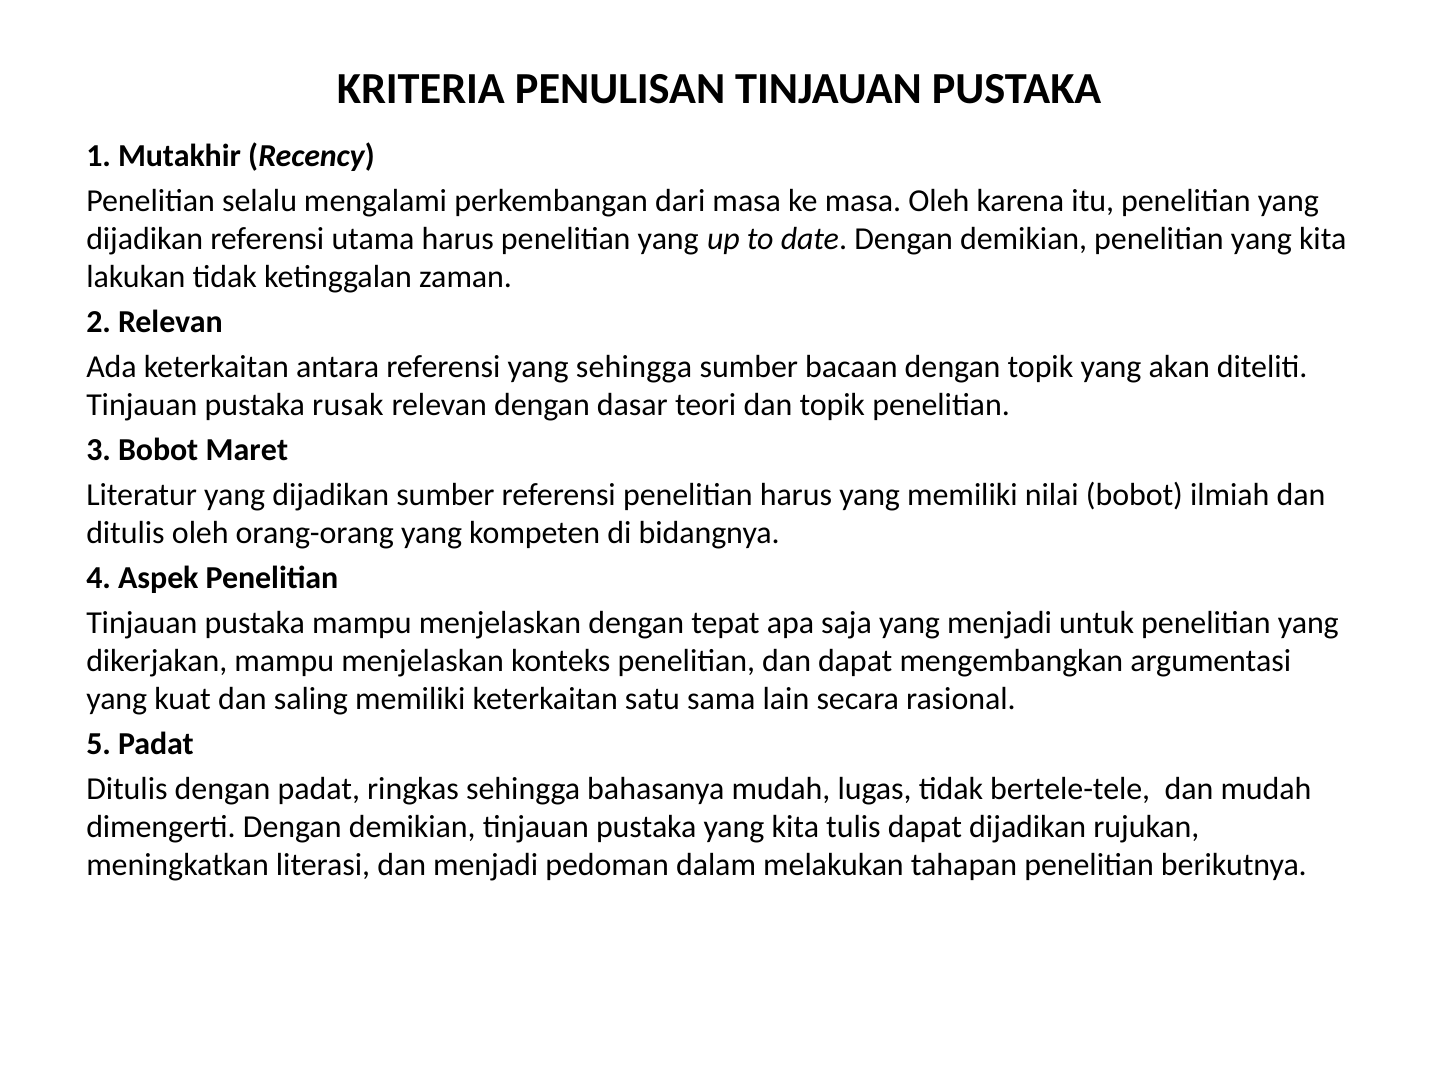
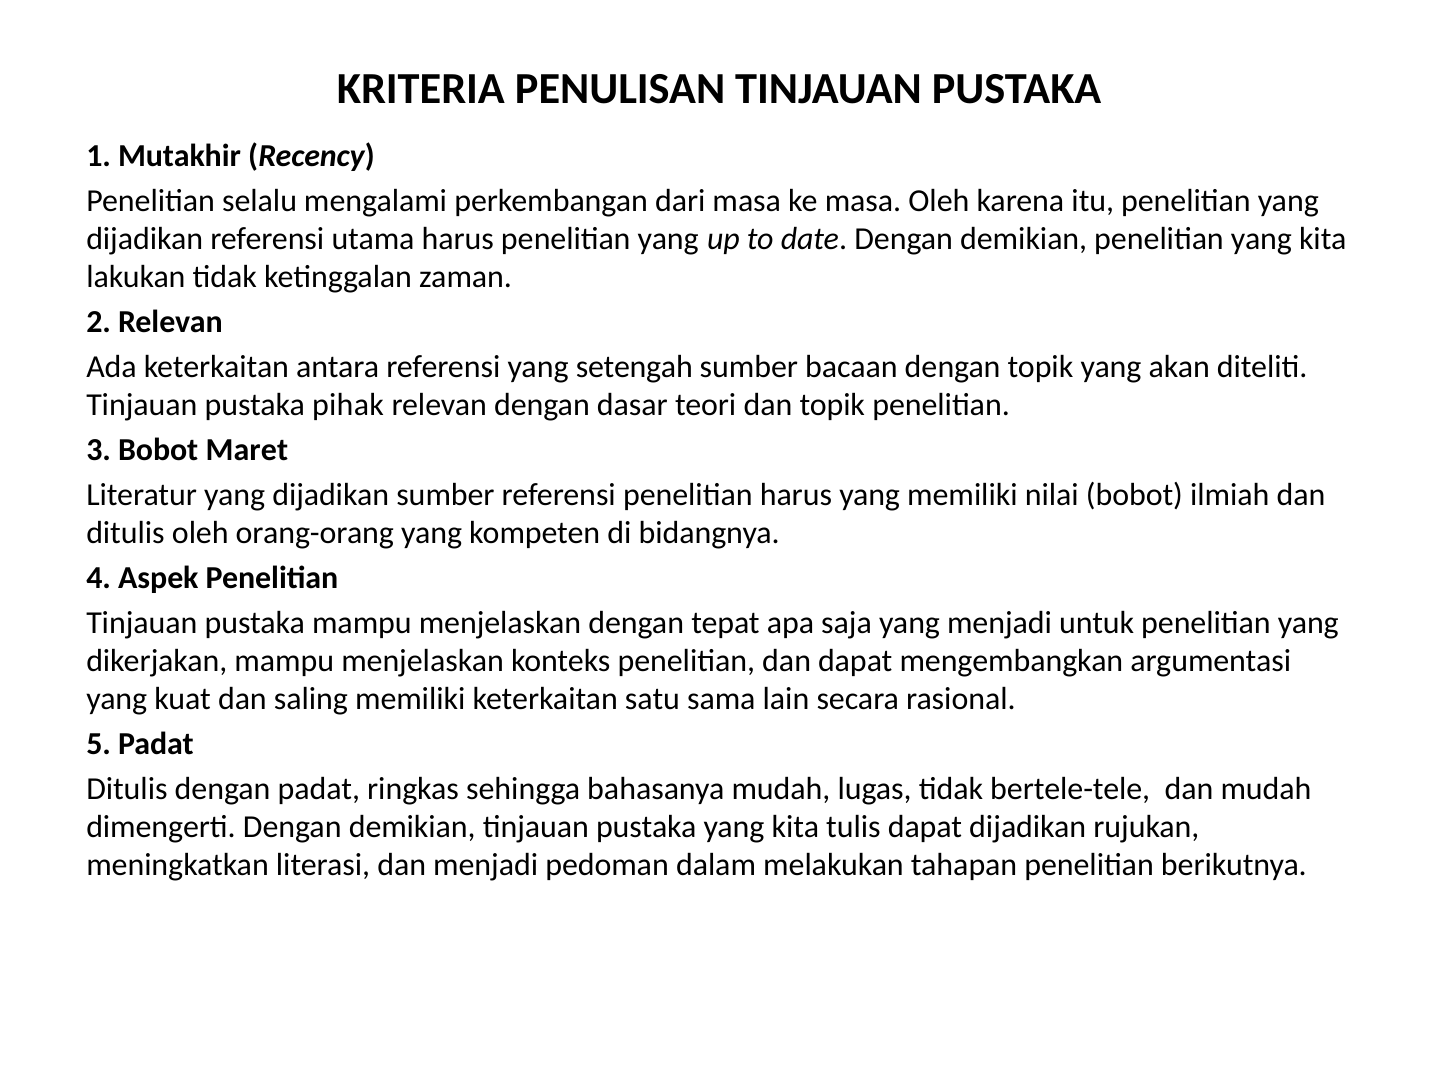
yang sehingga: sehingga -> setengah
rusak: rusak -> pihak
